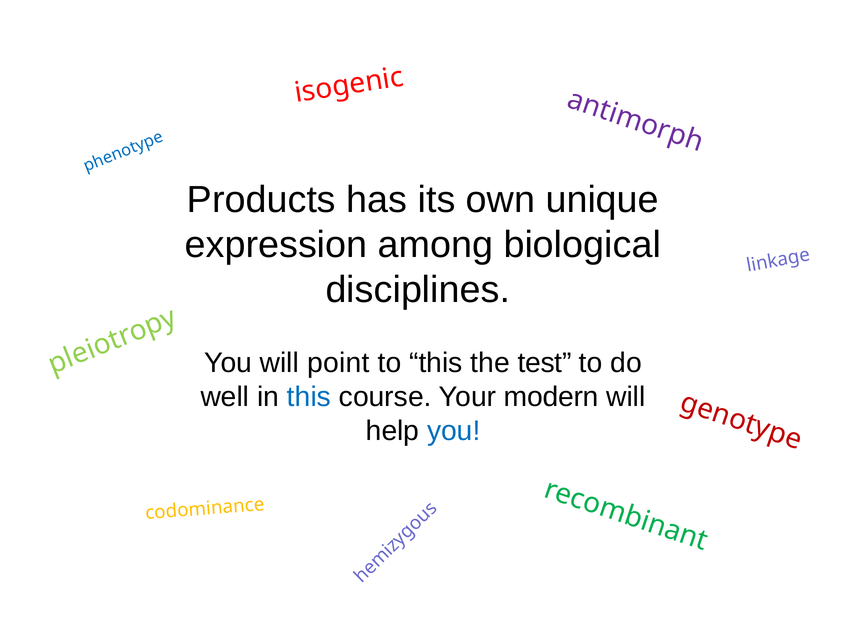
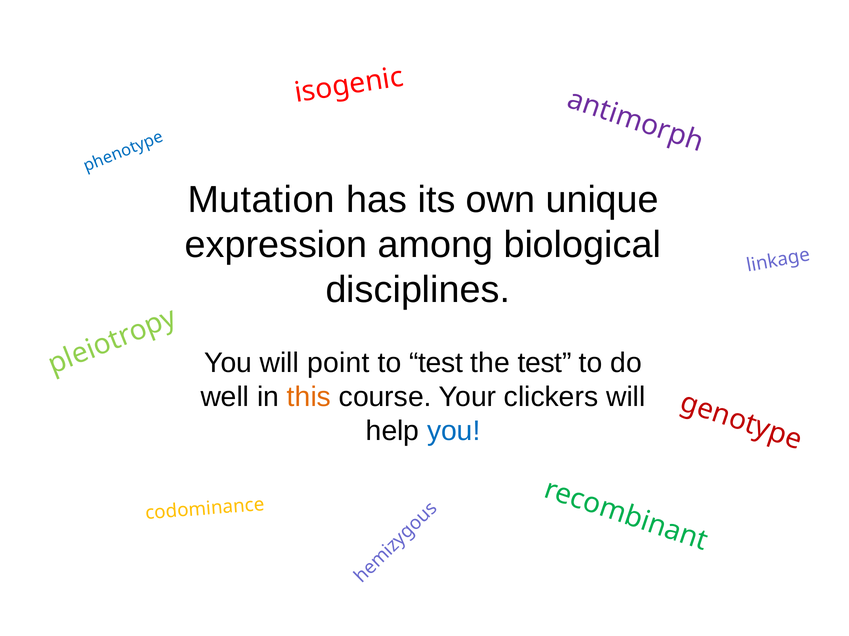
Products: Products -> Mutation
to this: this -> test
this at (309, 397) colour: blue -> orange
modern: modern -> clickers
